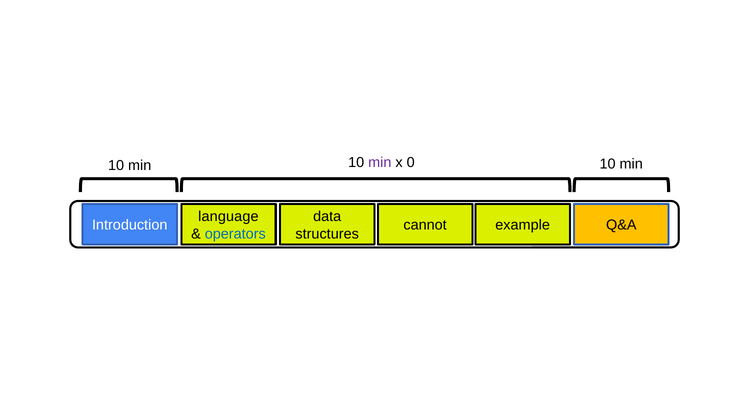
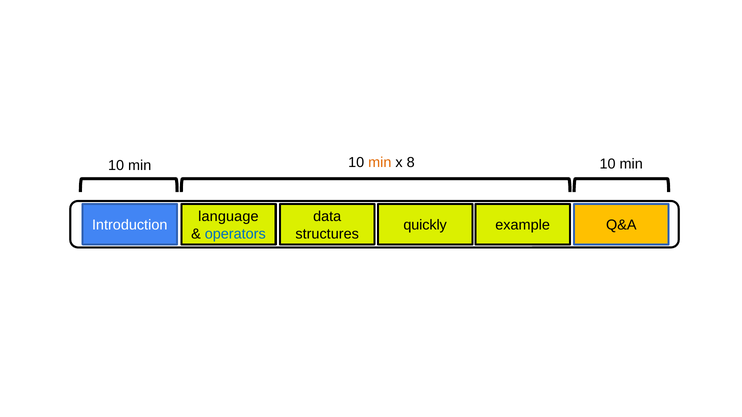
min at (380, 163) colour: purple -> orange
0: 0 -> 8
cannot: cannot -> quickly
